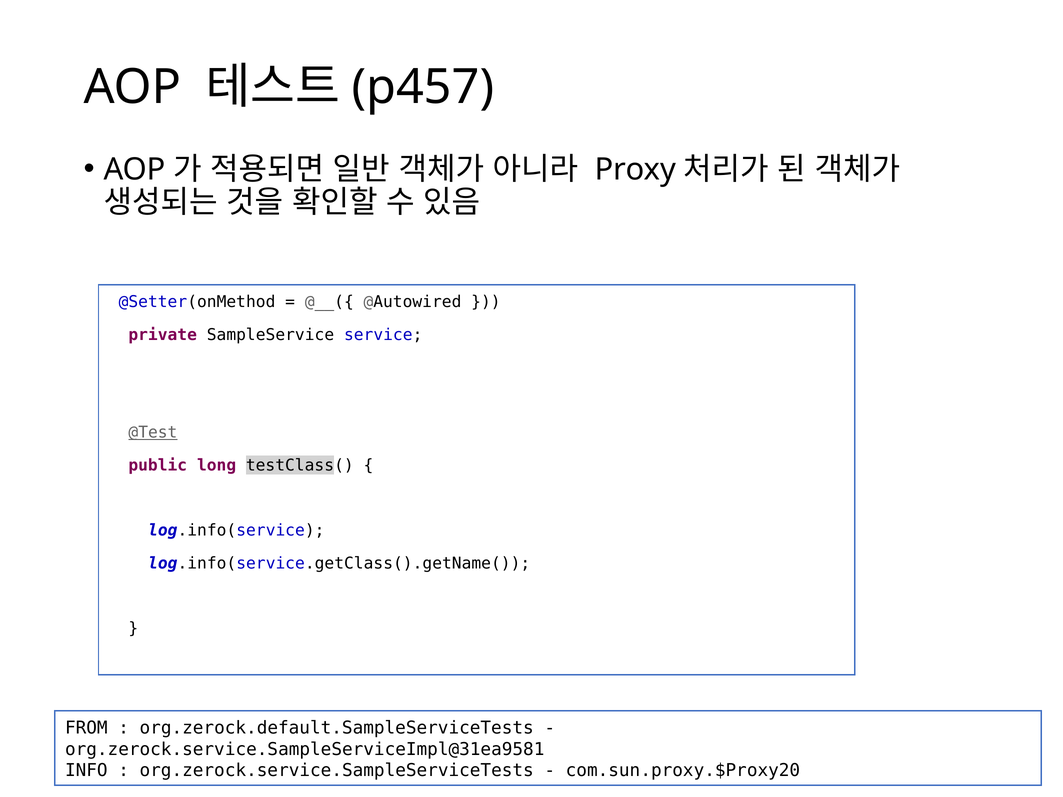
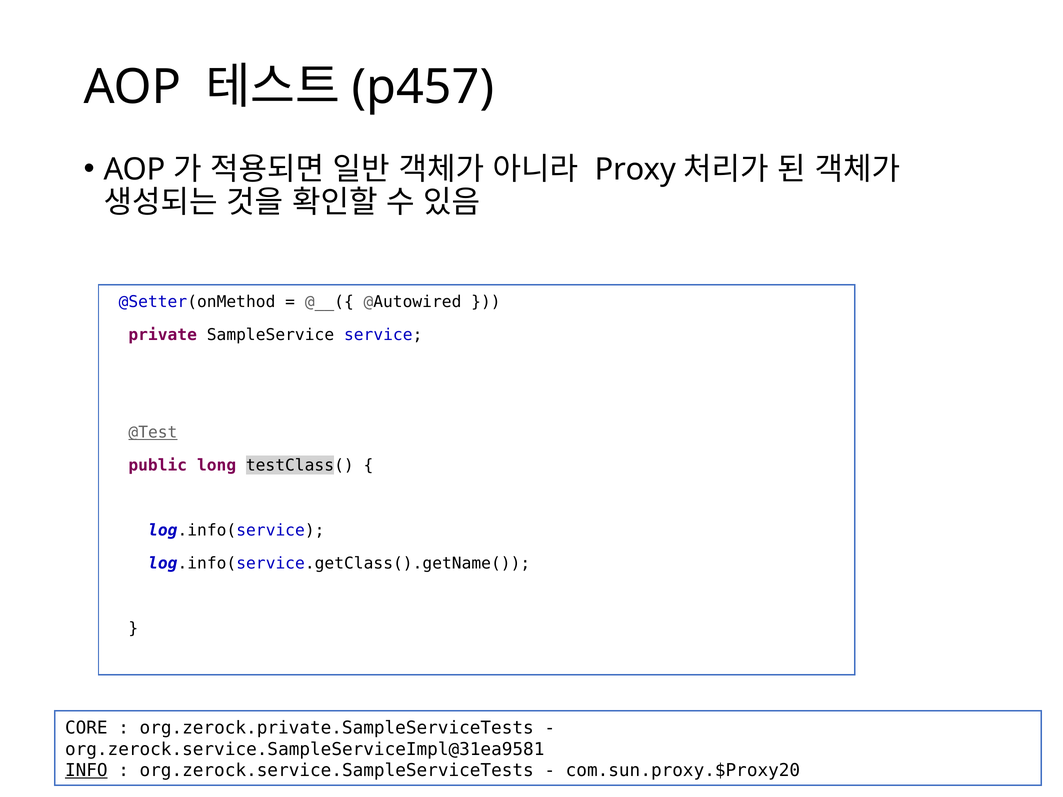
FROM: FROM -> CORE
org.zerock.default.SampleServiceTests: org.zerock.default.SampleServiceTests -> org.zerock.private.SampleServiceTests
INFO underline: none -> present
